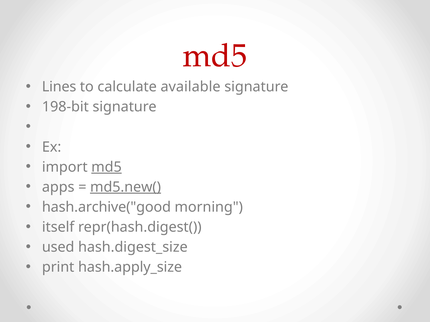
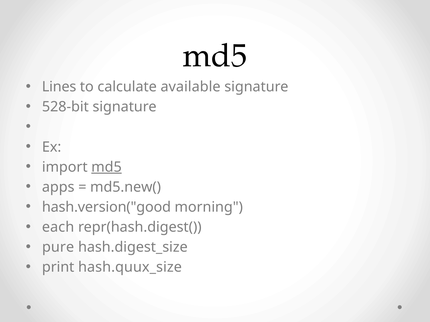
md5 at (215, 56) colour: red -> black
198-bit: 198-bit -> 528-bit
md5.new( underline: present -> none
hash.archive("good: hash.archive("good -> hash.version("good
itself: itself -> each
used: used -> pure
hash.apply_size: hash.apply_size -> hash.quux_size
